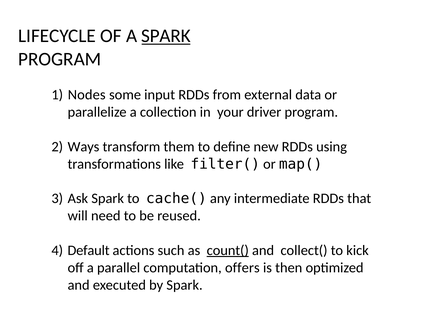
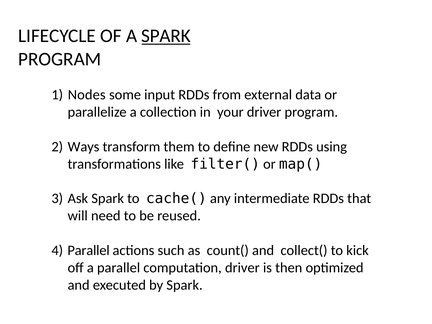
Default at (89, 250): Default -> Parallel
count( underline: present -> none
computation offers: offers -> driver
